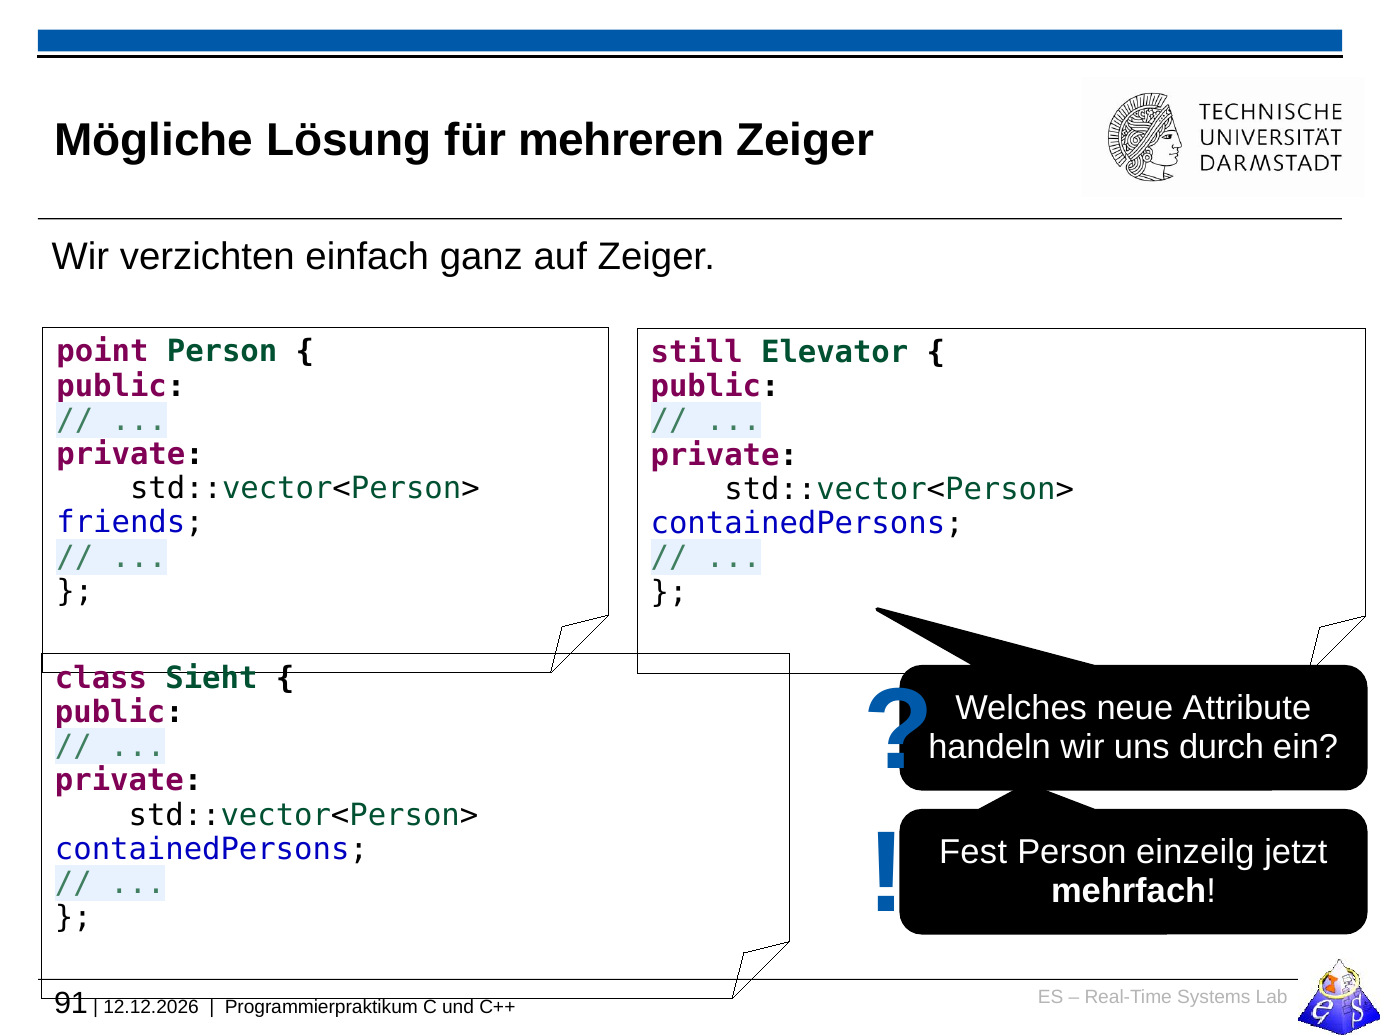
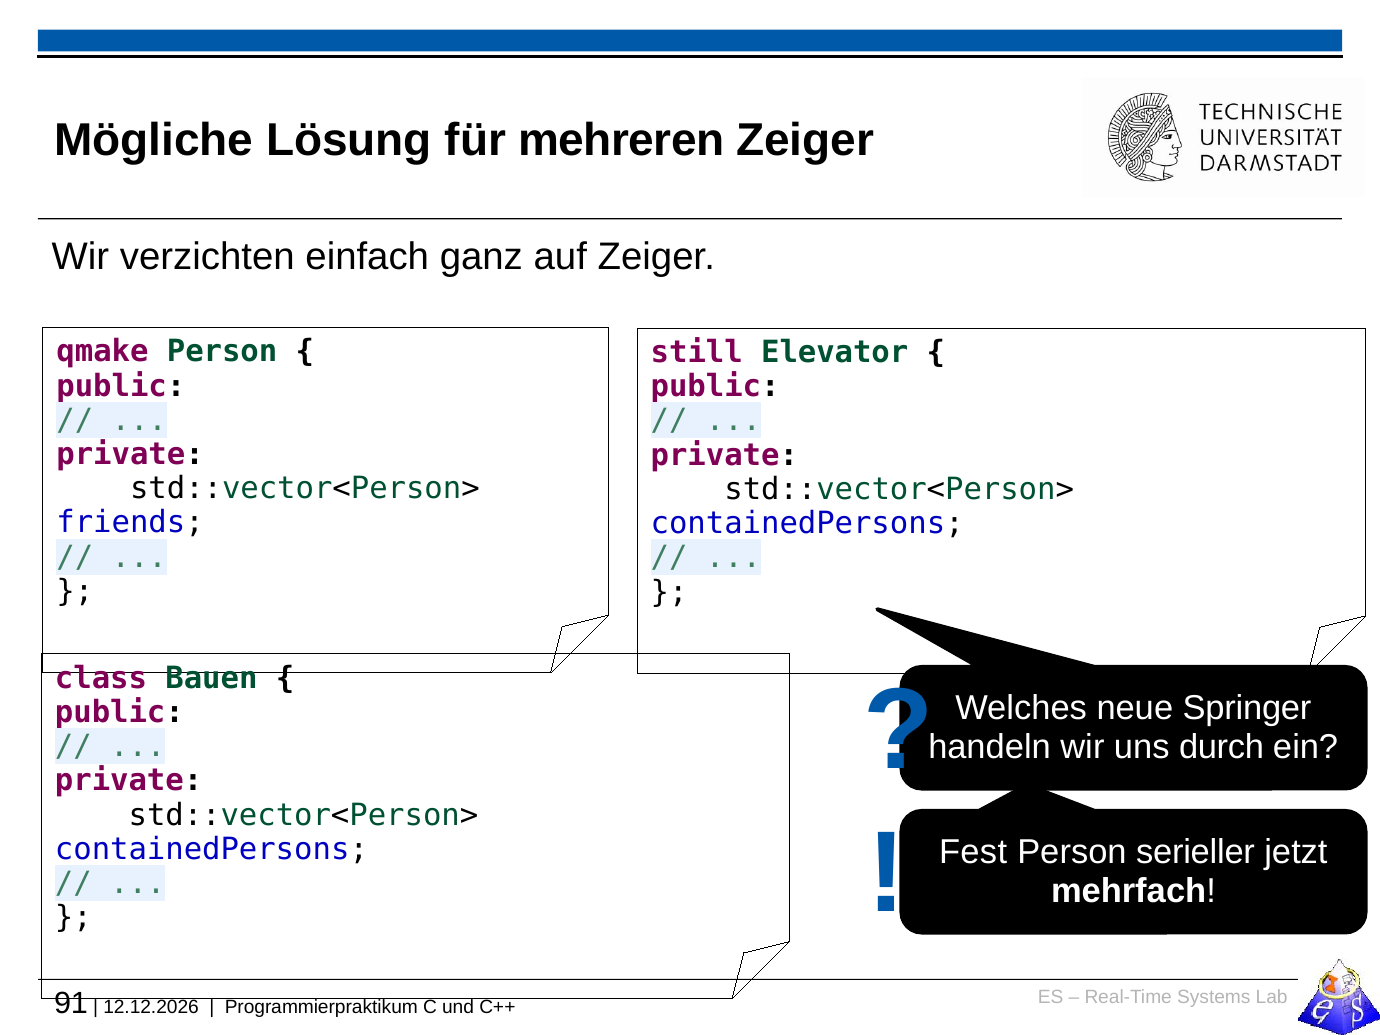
point: point -> qmake
Sieht: Sieht -> Bauen
Attribute: Attribute -> Springer
einzeilg: einzeilg -> serieller
